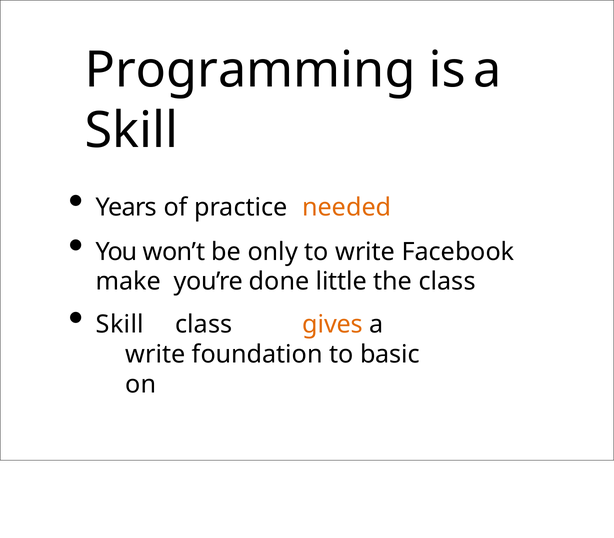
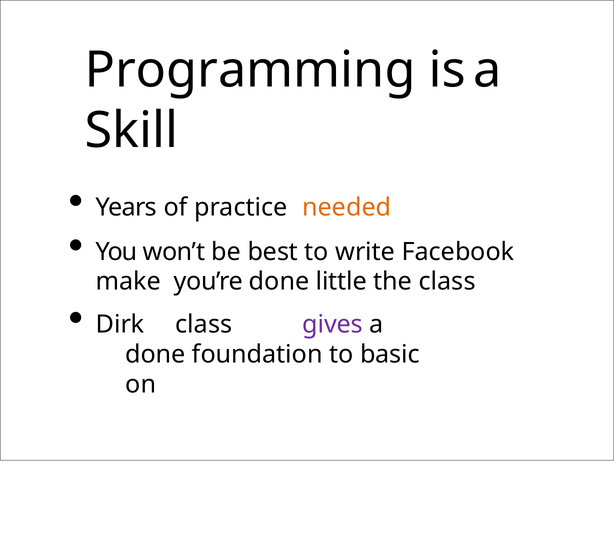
only: only -> best
Skill at (120, 324): Skill -> Dirk
gives colour: orange -> purple
write at (155, 355): write -> done
